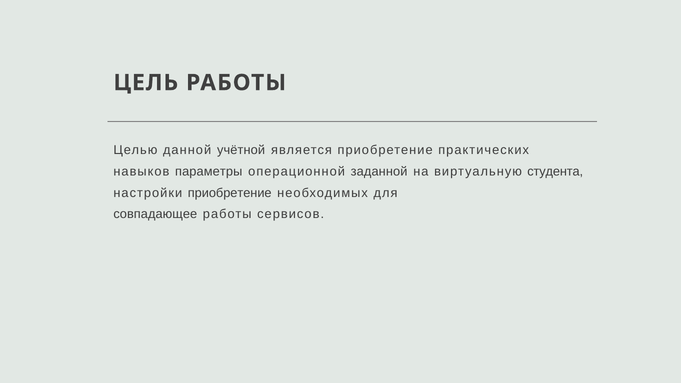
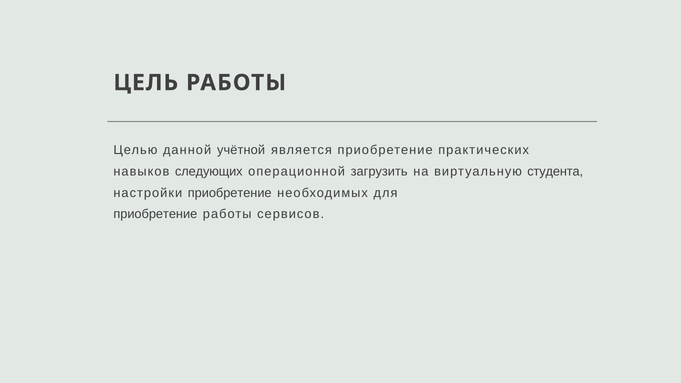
параметры: параметры -> следующих
заданной: заданной -> загрузить
совпадающее at (155, 214): совпадающее -> приобретение
